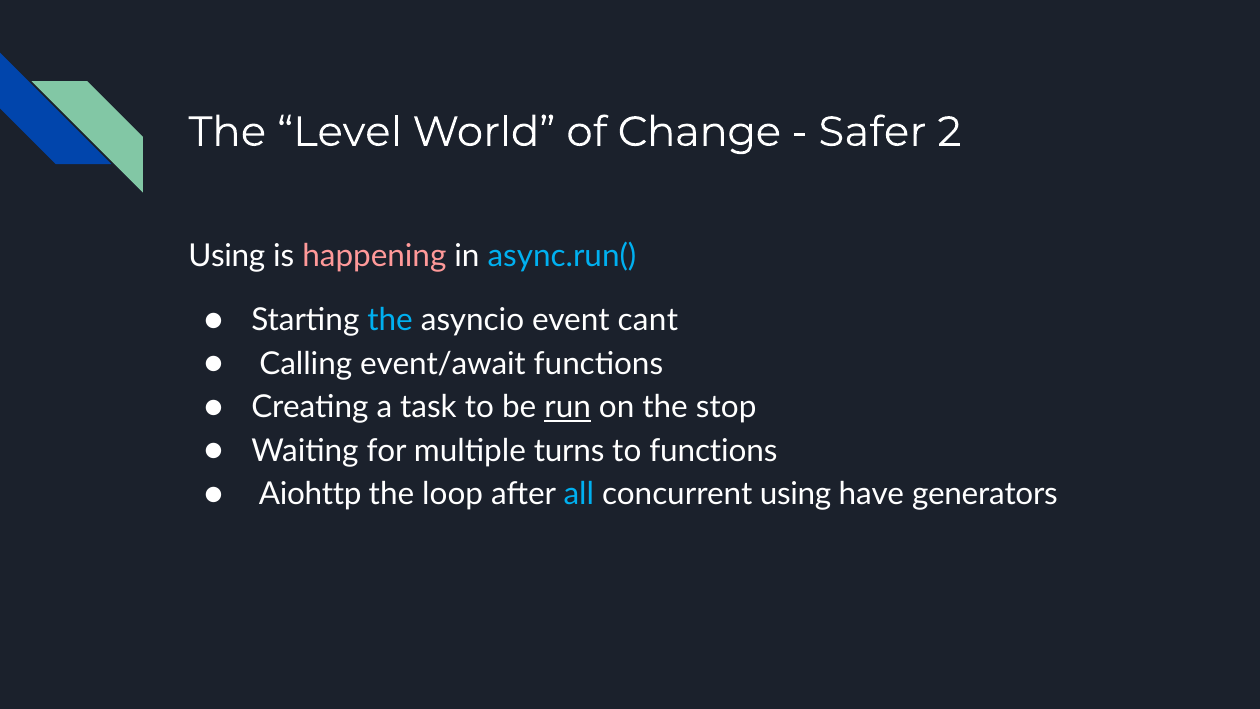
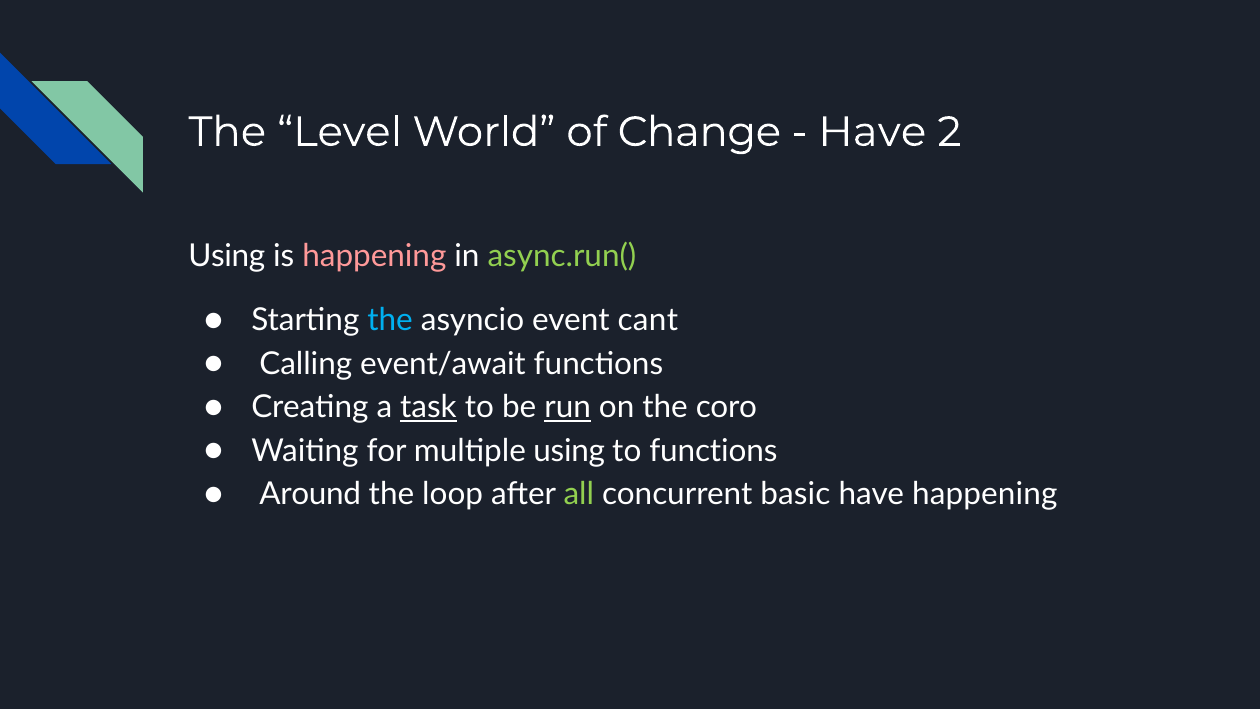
Safer at (872, 132): Safer -> Have
async.run( colour: light blue -> light green
task underline: none -> present
stop: stop -> coro
multiple turns: turns -> using
Aiohttp: Aiohttp -> Around
all colour: light blue -> light green
concurrent using: using -> basic
have generators: generators -> happening
